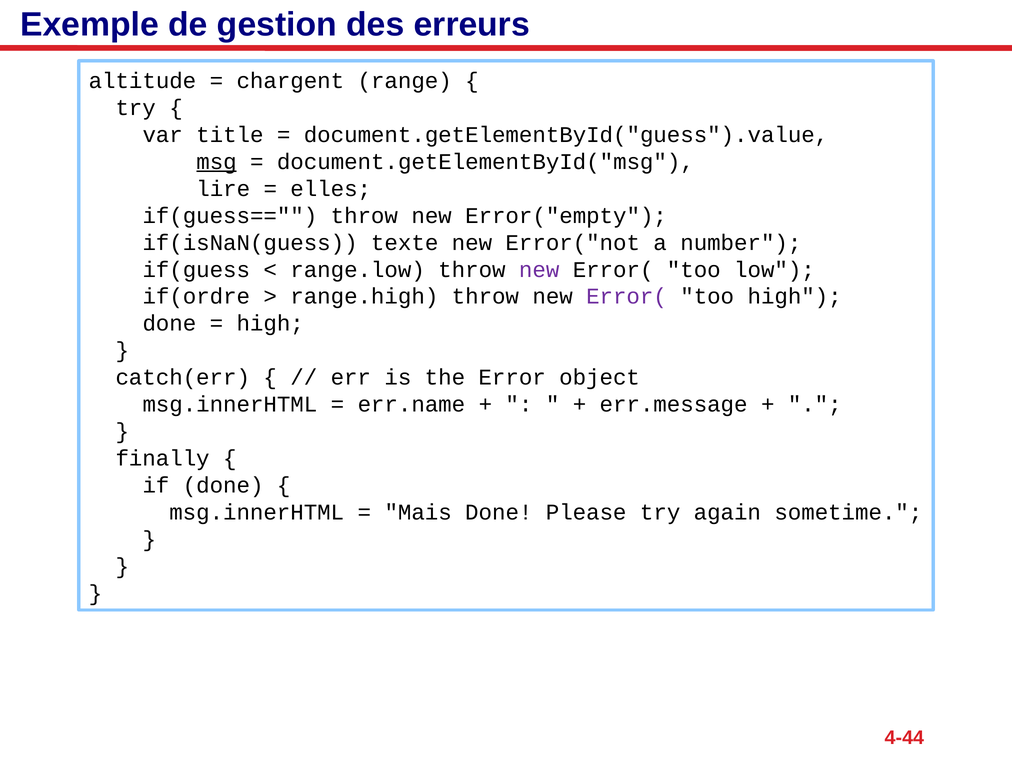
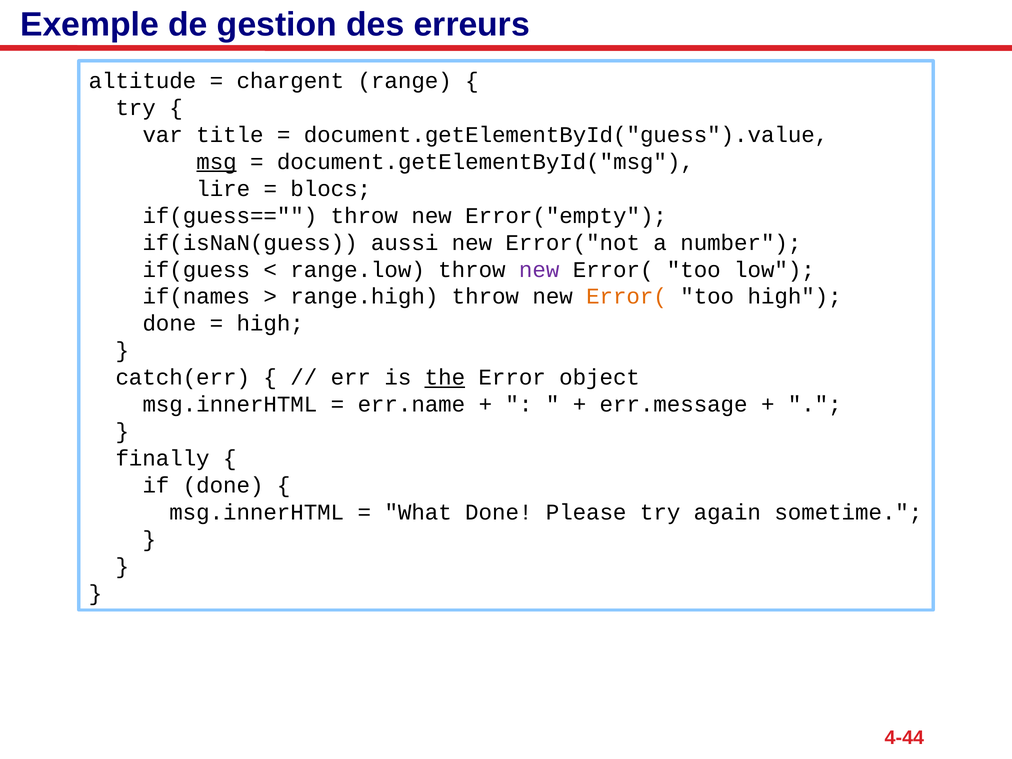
elles: elles -> blocs
texte: texte -> aussi
if(ordre: if(ordre -> if(names
Error( at (626, 297) colour: purple -> orange
the underline: none -> present
Mais: Mais -> What
